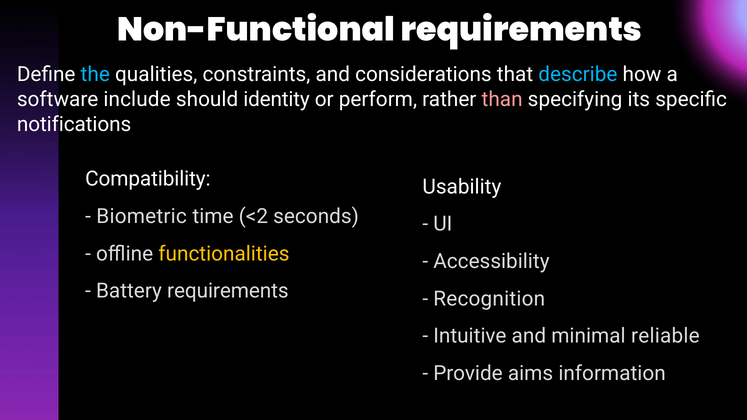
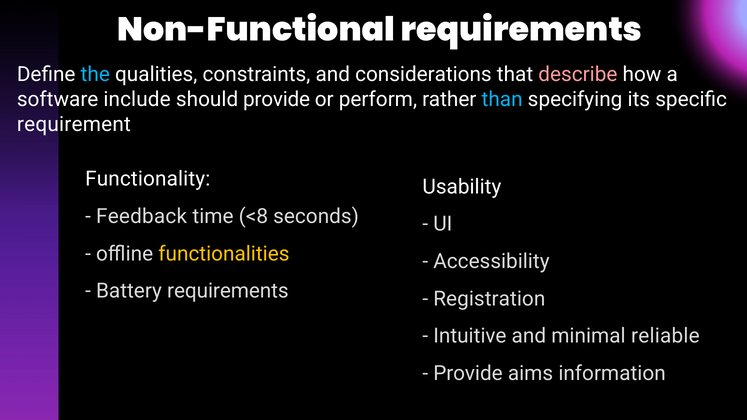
describe colour: light blue -> pink
should identity: identity -> provide
than colour: pink -> light blue
notifications: notifications -> requirement
Compatibility: Compatibility -> Functionality
Biometric: Biometric -> Feedback
<2: <2 -> <8
Recognition: Recognition -> Registration
